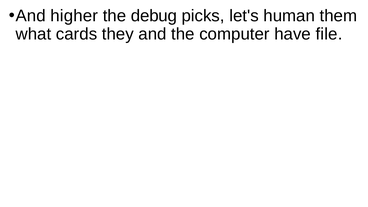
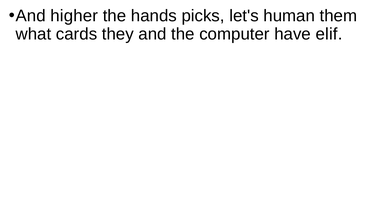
debug: debug -> hands
file: file -> elif
